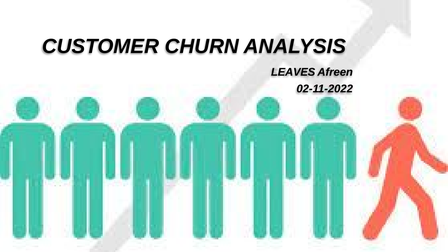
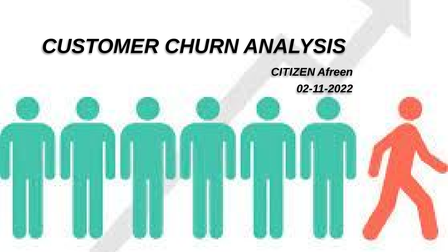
LEAVES: LEAVES -> CITIZEN
